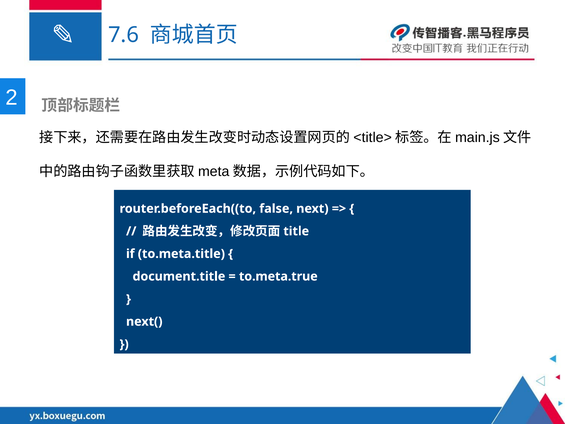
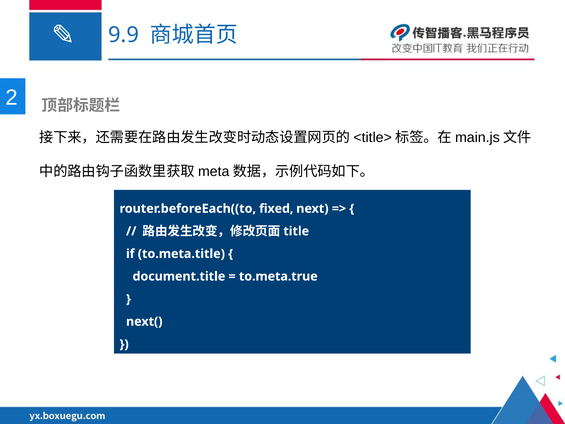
7.6: 7.6 -> 9.9
false: false -> fixed
